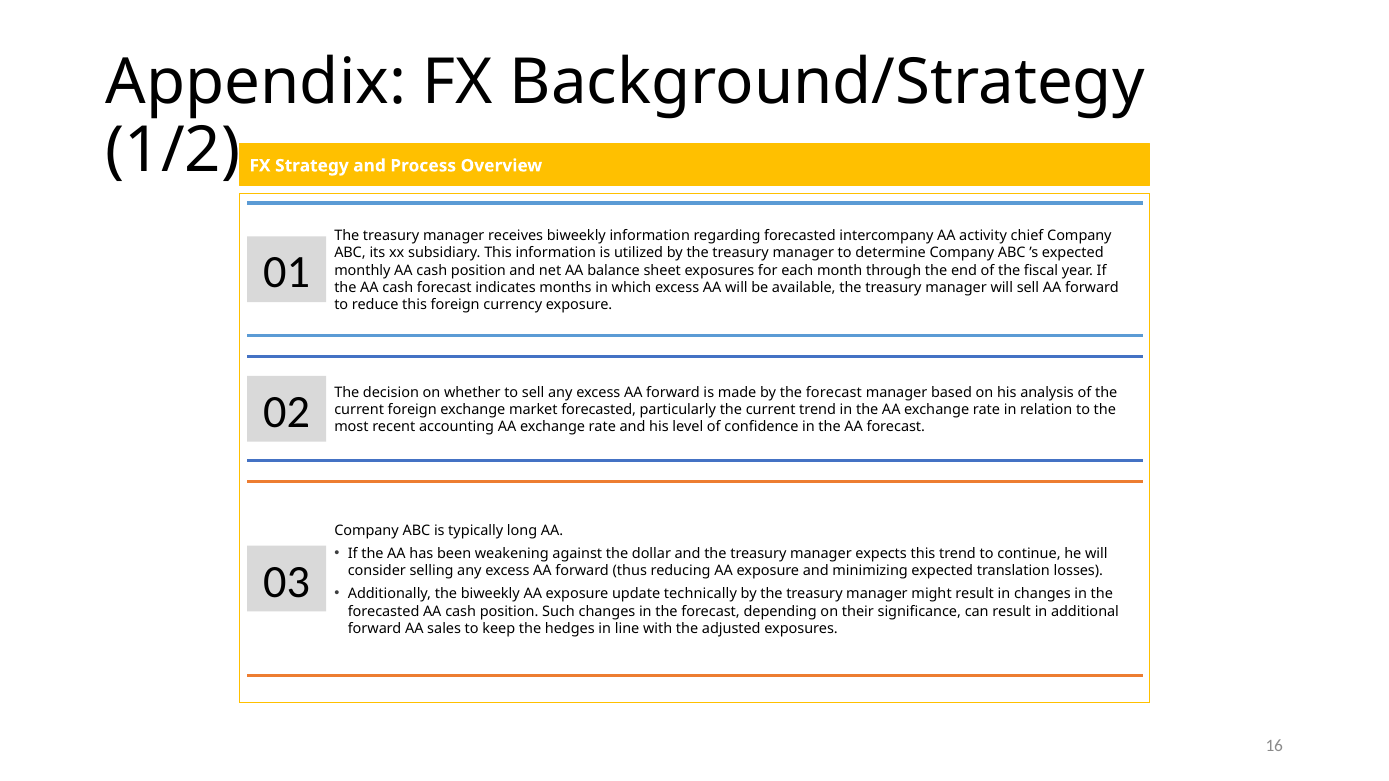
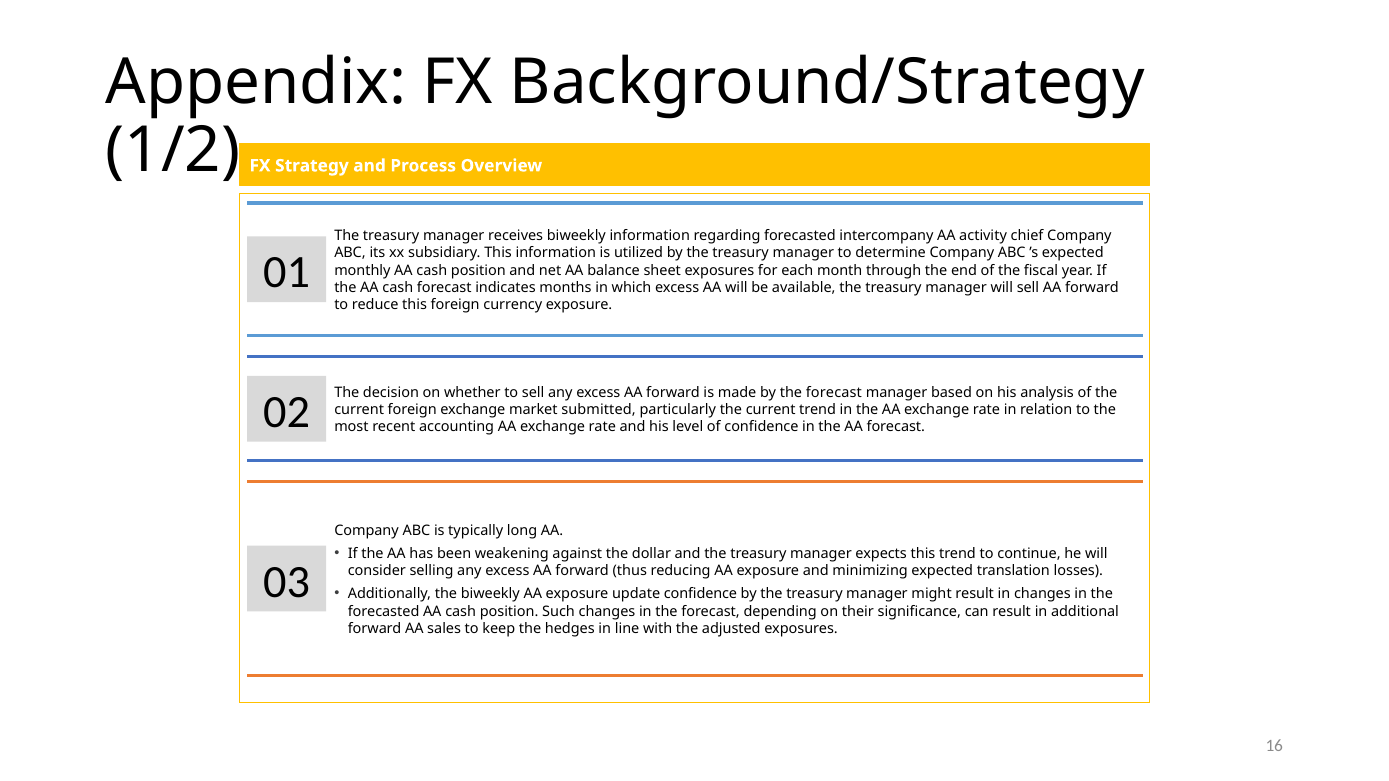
market forecasted: forecasted -> submitted
update technically: technically -> confidence
